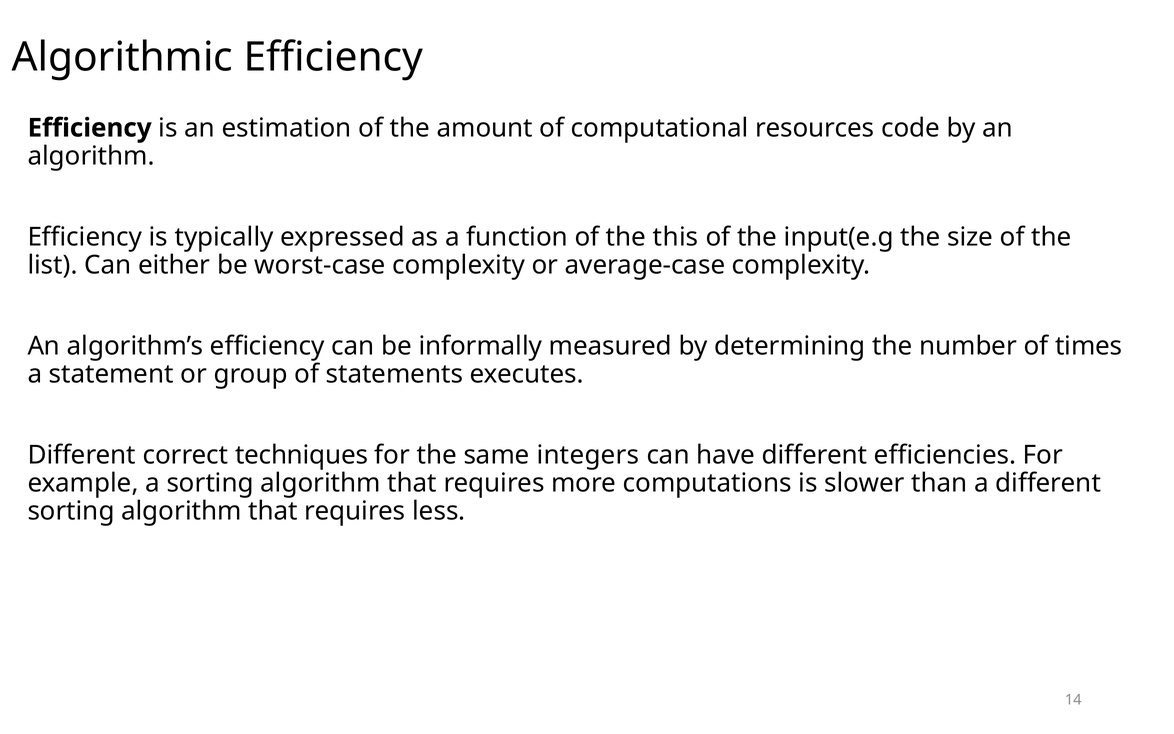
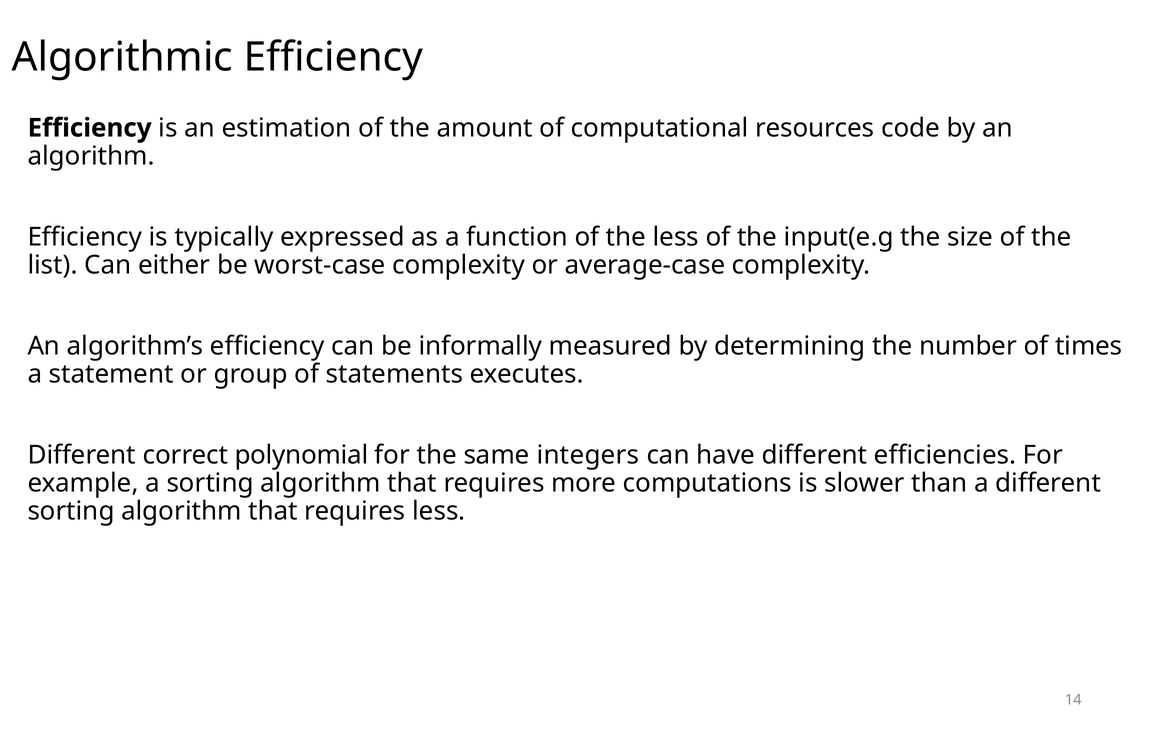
the this: this -> less
techniques: techniques -> polynomial
